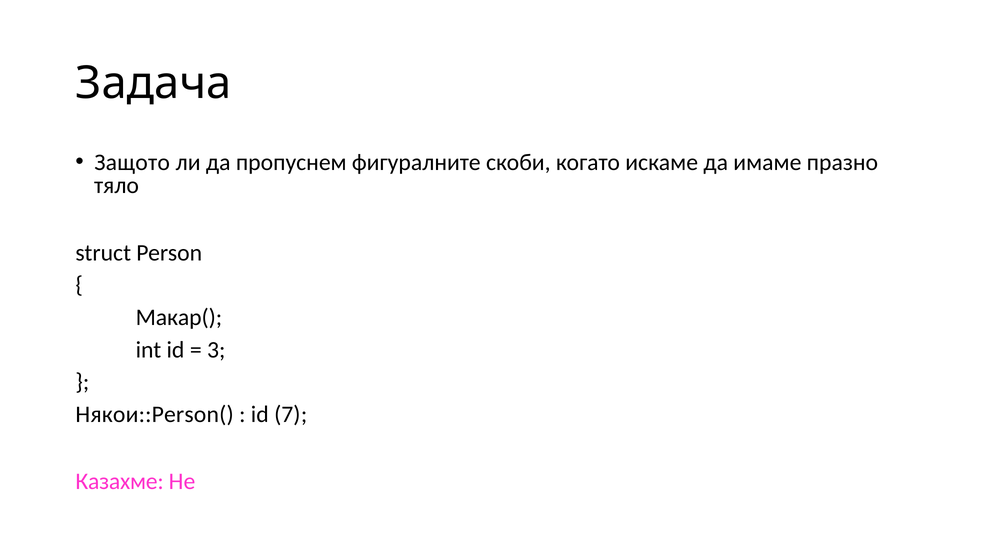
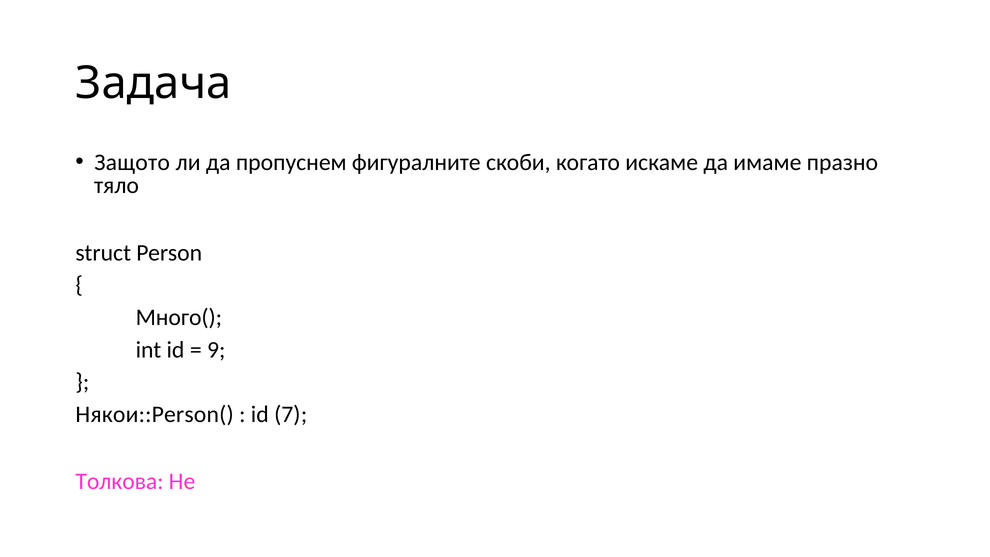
Макар(: Макар( -> Много(
3: 3 -> 9
Казахме: Казахме -> Толкова
